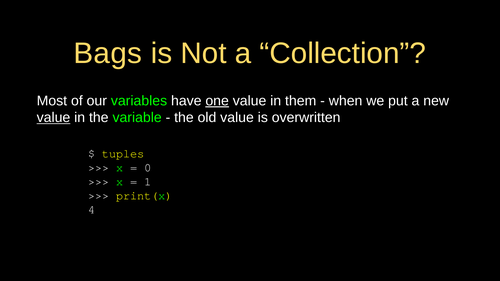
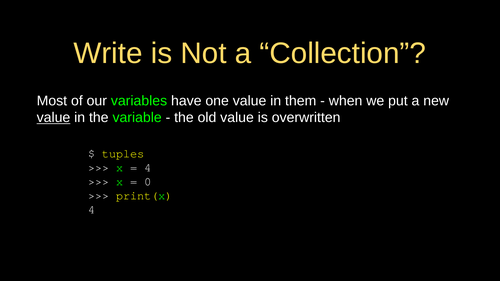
Bags: Bags -> Write
one underline: present -> none
0 at (148, 168): 0 -> 4
1: 1 -> 0
